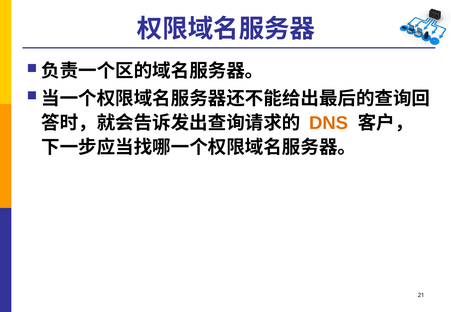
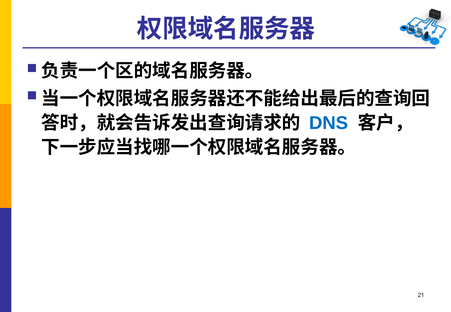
DNS colour: orange -> blue
